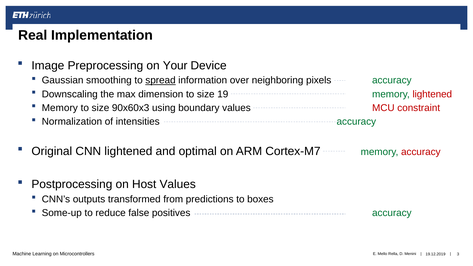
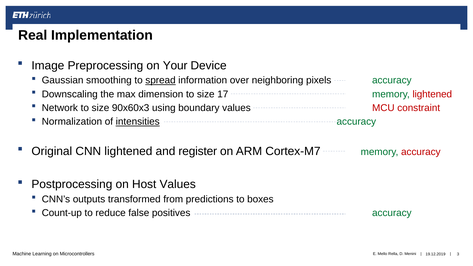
19: 19 -> 17
Memory at (60, 108): Memory -> Network
intensities underline: none -> present
optimal: optimal -> register
Some-up: Some-up -> Count-up
